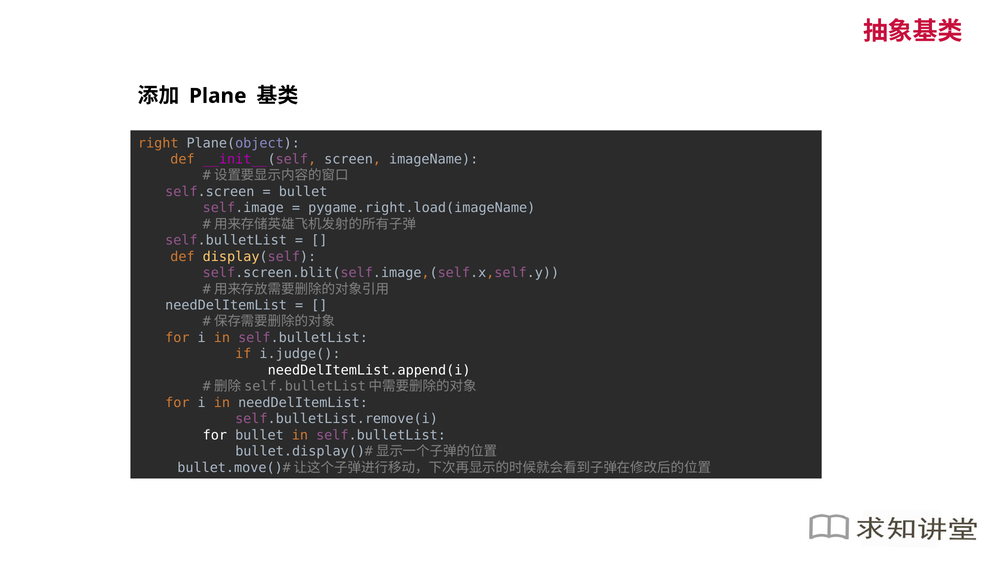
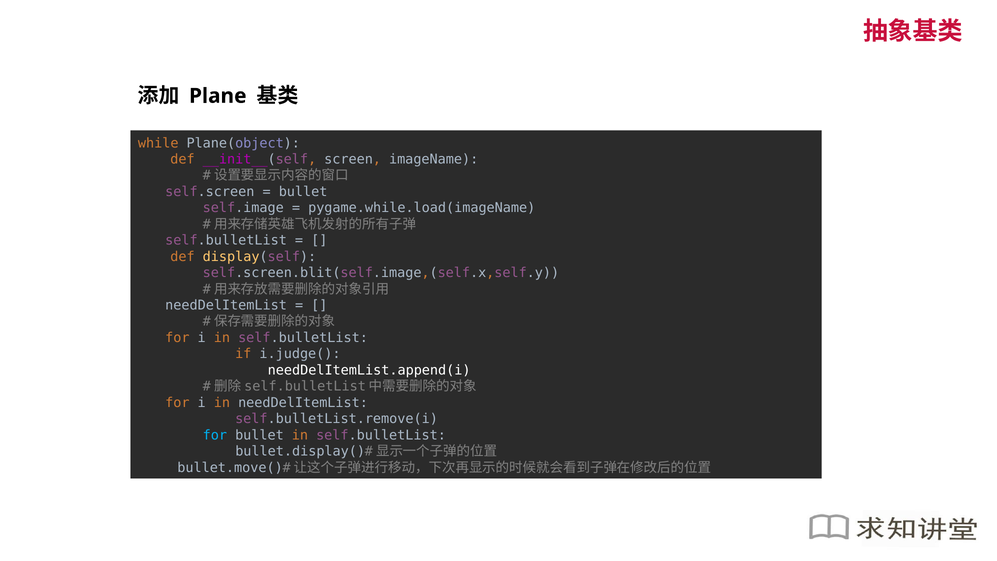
right: right -> while
pygame.right.load(imageName: pygame.right.load(imageName -> pygame.while.load(imageName
for at (215, 435) colour: white -> light blue
